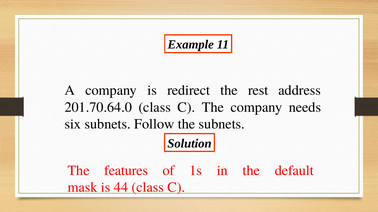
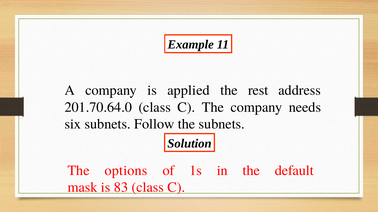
redirect: redirect -> applied
features: features -> options
44: 44 -> 83
